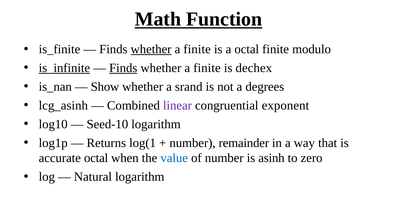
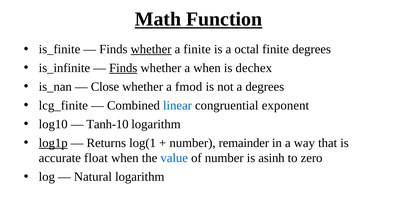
finite modulo: modulo -> degrees
is_infinite underline: present -> none
finite at (207, 68): finite -> when
Show: Show -> Close
srand: srand -> fmod
lcg_asinh: lcg_asinh -> lcg_finite
linear colour: purple -> blue
Seed-10: Seed-10 -> Tanh-10
log1p underline: none -> present
accurate octal: octal -> float
